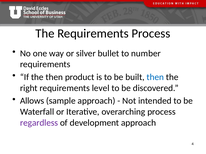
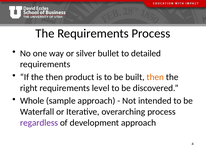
number: number -> detailed
then at (155, 77) colour: blue -> orange
Allows: Allows -> Whole
